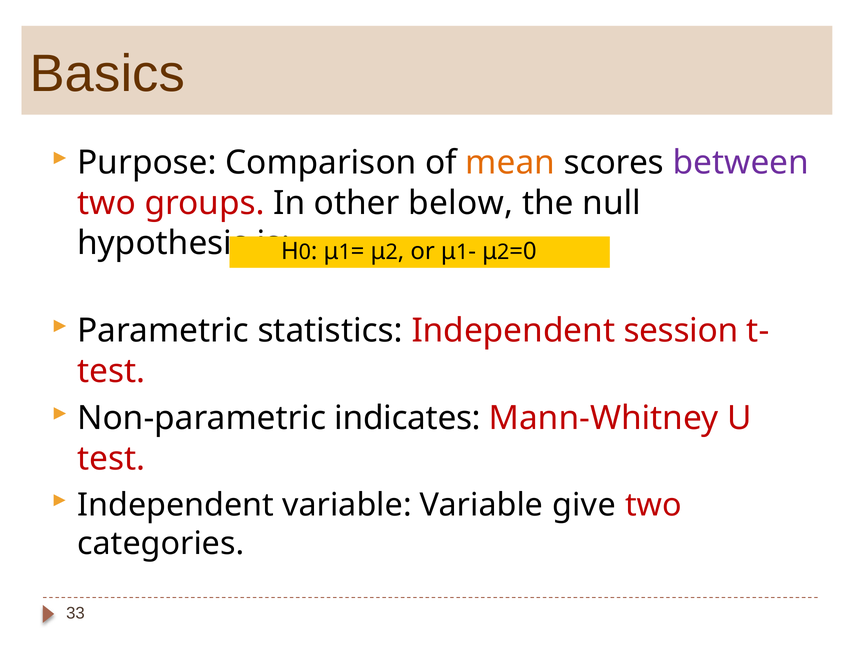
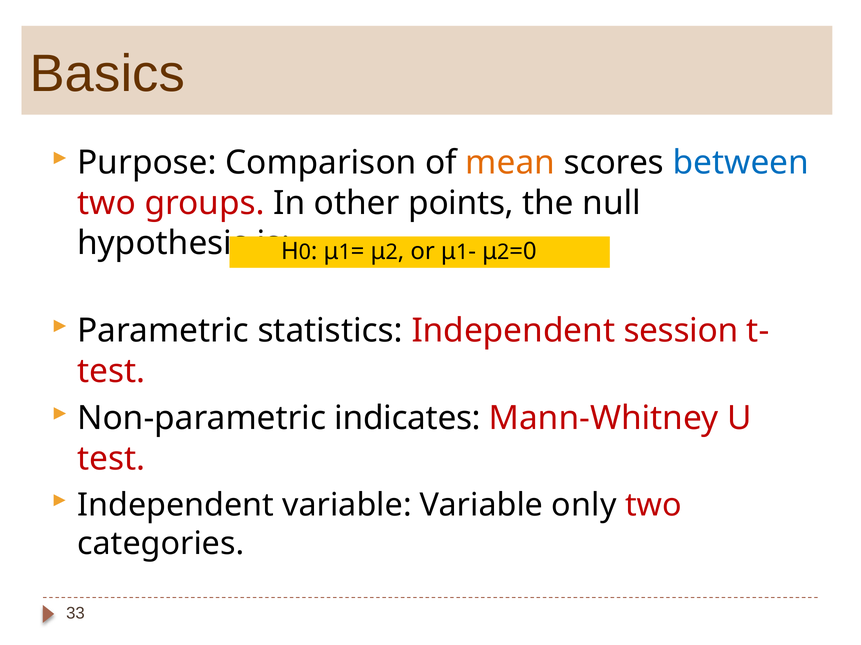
between colour: purple -> blue
below: below -> points
give: give -> only
